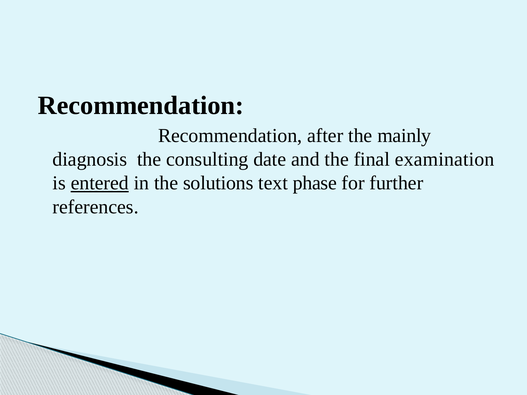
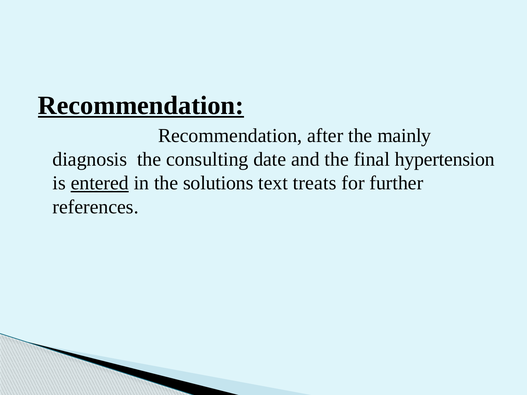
Recommendation at (141, 106) underline: none -> present
examination: examination -> hypertension
phase: phase -> treats
